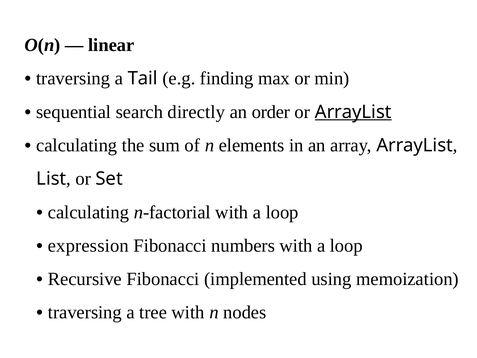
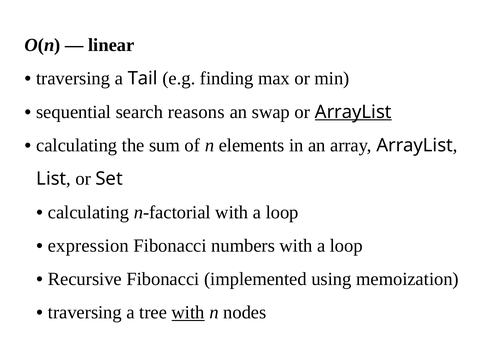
directly: directly -> reasons
order: order -> swap
with at (188, 312) underline: none -> present
